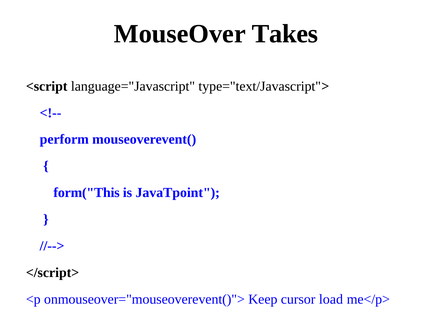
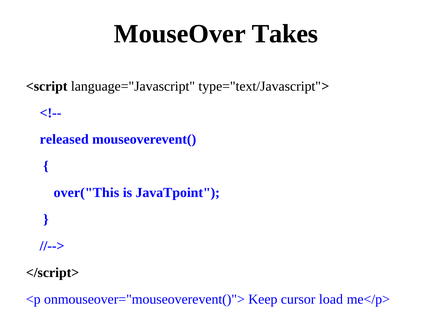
perform: perform -> released
form("This: form("This -> over("This
